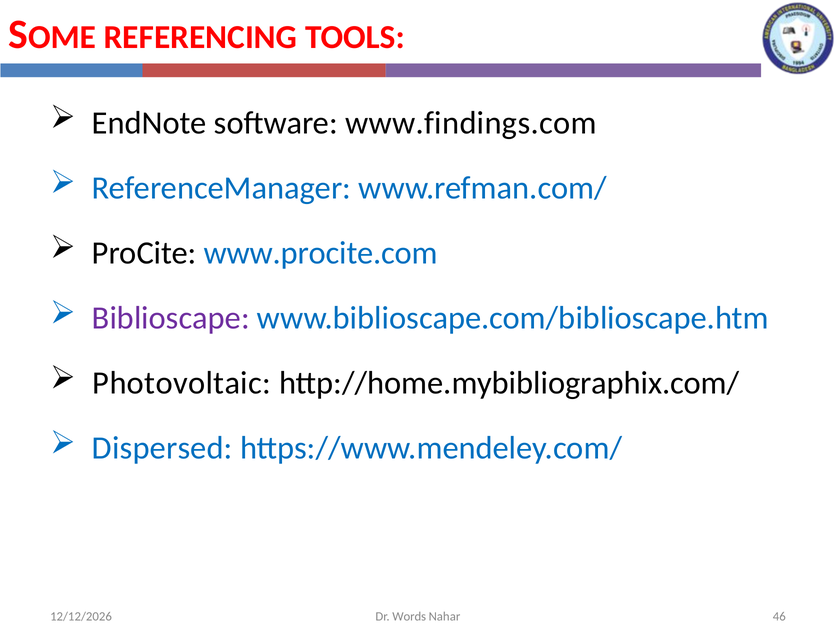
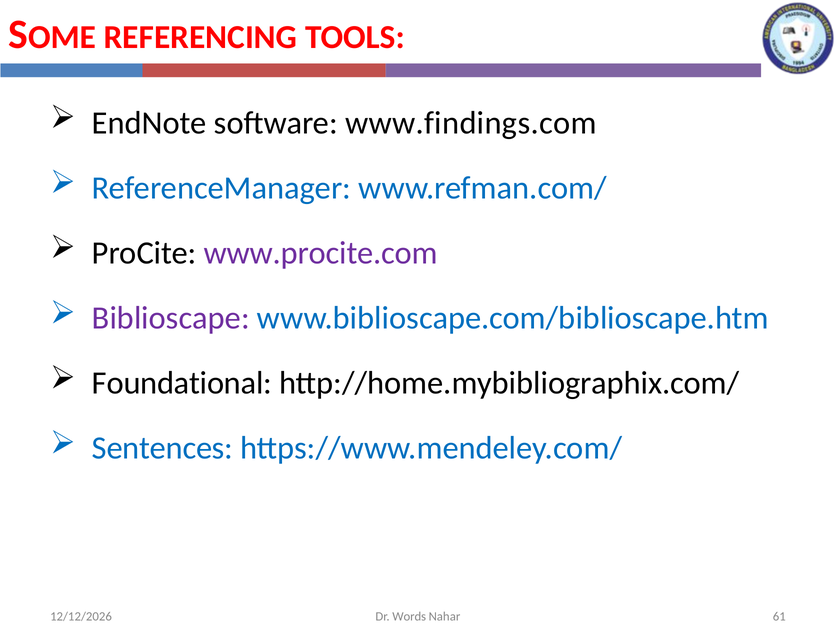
www.procite.com colour: blue -> purple
Photovoltaic: Photovoltaic -> Foundational
Dispersed: Dispersed -> Sentences
46: 46 -> 61
